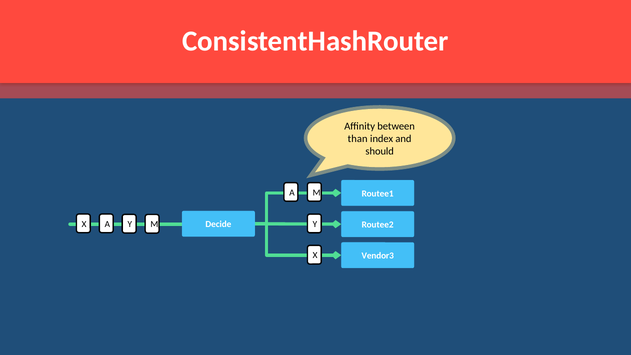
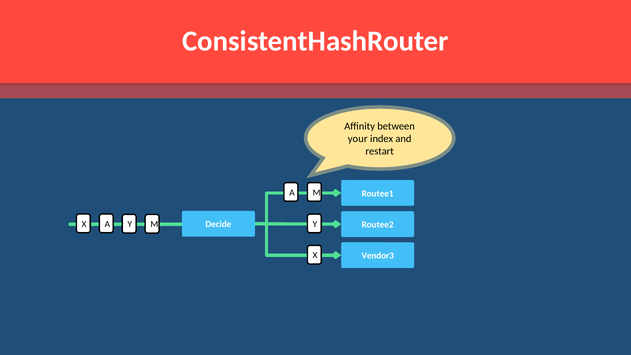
than: than -> your
should: should -> restart
